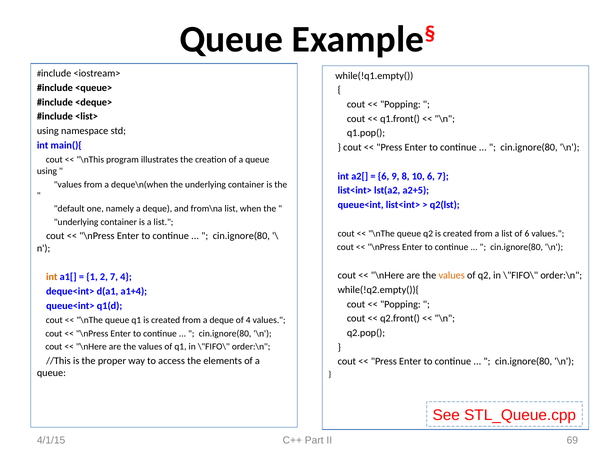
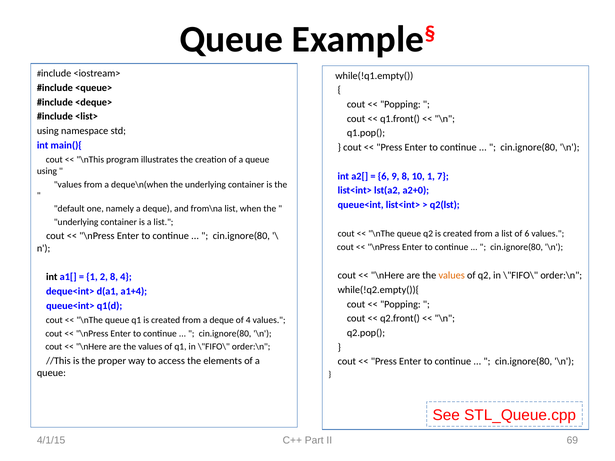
10 6: 6 -> 1
a2+5: a2+5 -> a2+0
int at (52, 277) colour: orange -> black
2 7: 7 -> 8
